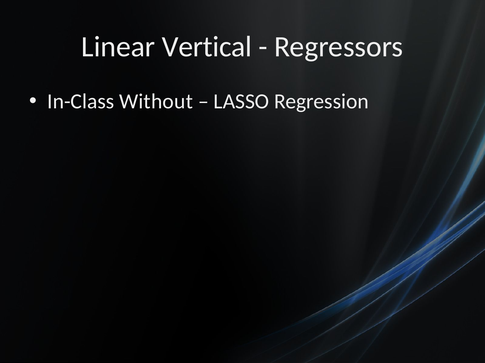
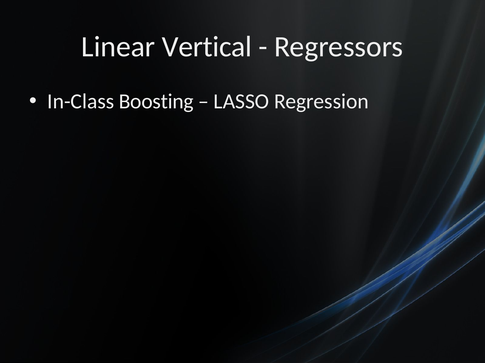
Without: Without -> Boosting
